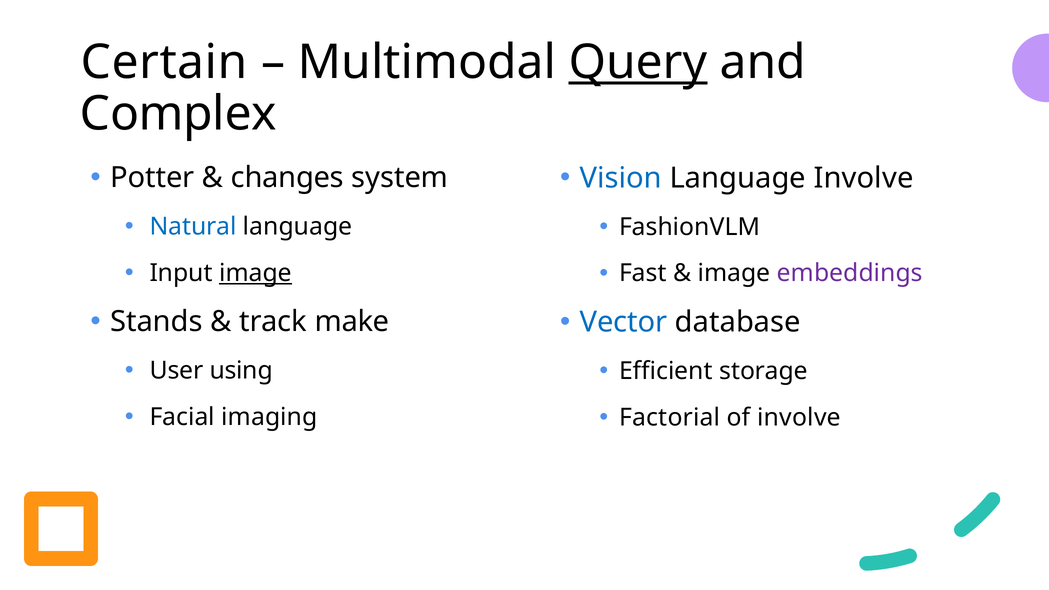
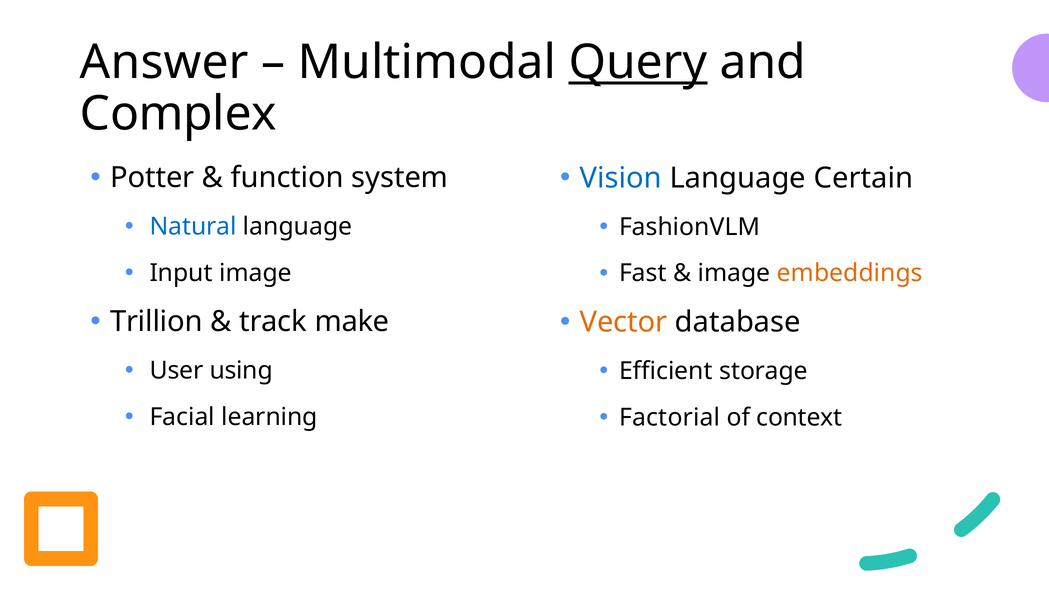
Certain: Certain -> Answer
changes: changes -> function
Language Involve: Involve -> Certain
image at (256, 273) underline: present -> none
embeddings colour: purple -> orange
Stands: Stands -> Trillion
Vector colour: blue -> orange
imaging: imaging -> learning
of involve: involve -> context
